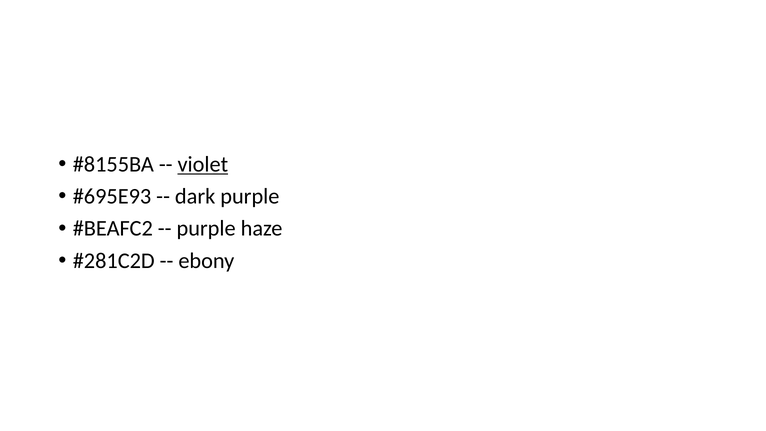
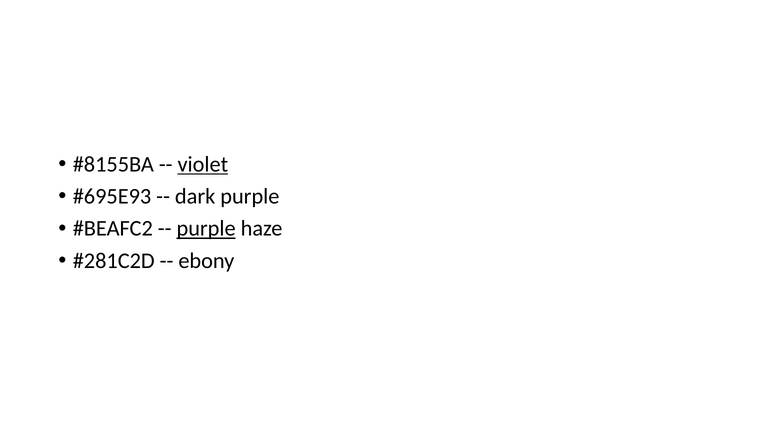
purple at (206, 229) underline: none -> present
